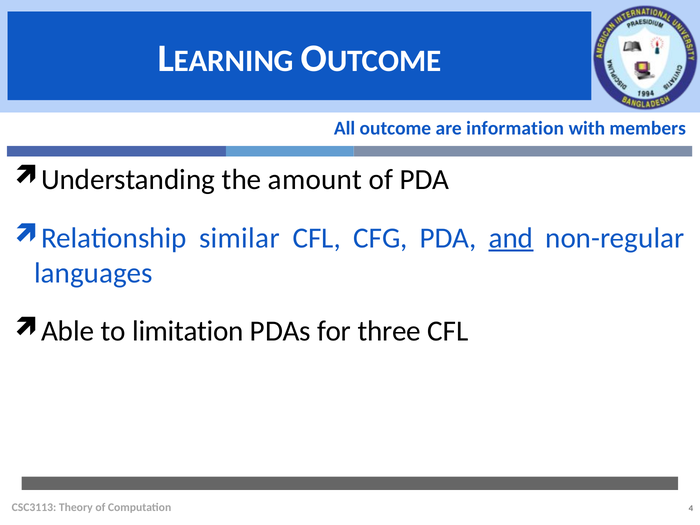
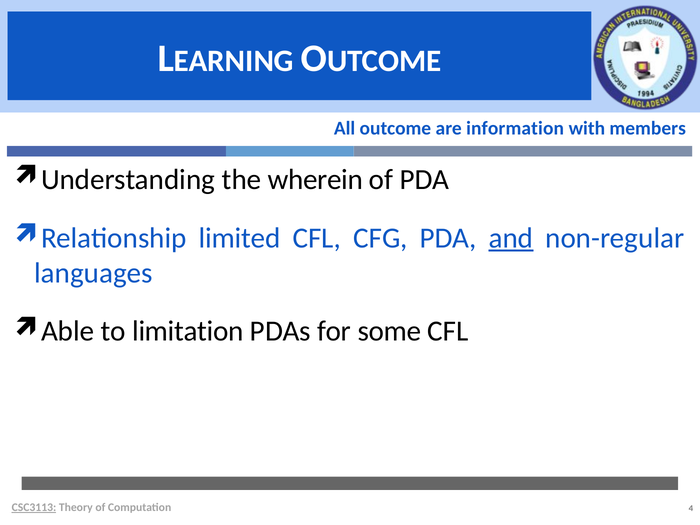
amount: amount -> wherein
similar: similar -> limited
three: three -> some
CSC3113 underline: none -> present
